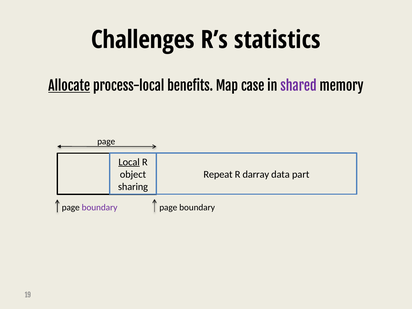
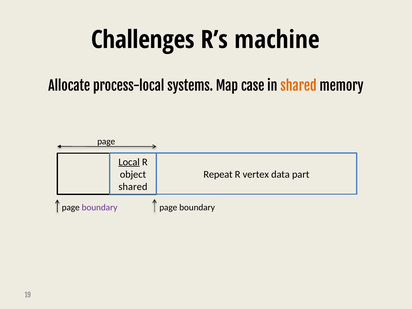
statistics: statistics -> machine
Allocate underline: present -> none
benefits: benefits -> systems
shared at (299, 86) colour: purple -> orange
darray: darray -> vertex
sharing at (133, 187): sharing -> shared
